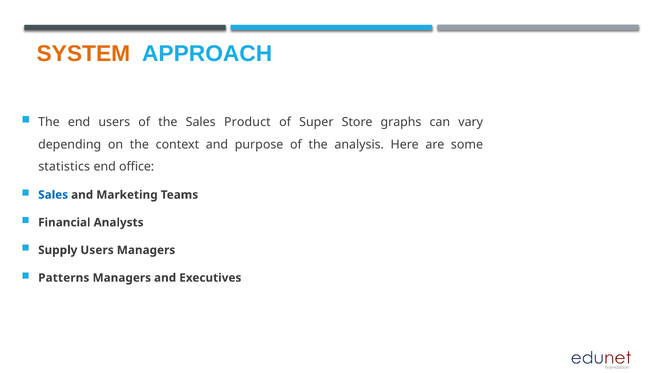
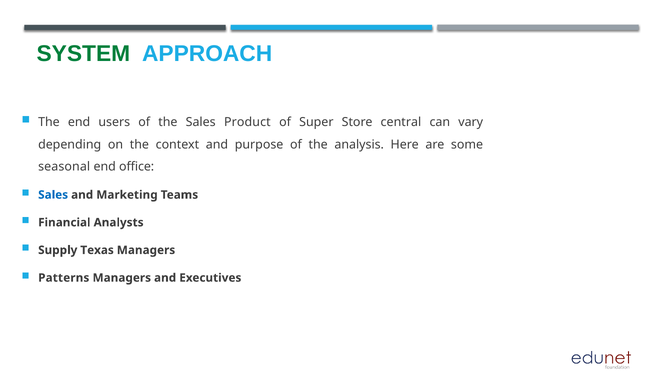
SYSTEM colour: orange -> green
graphs: graphs -> central
statistics: statistics -> seasonal
Supply Users: Users -> Texas
